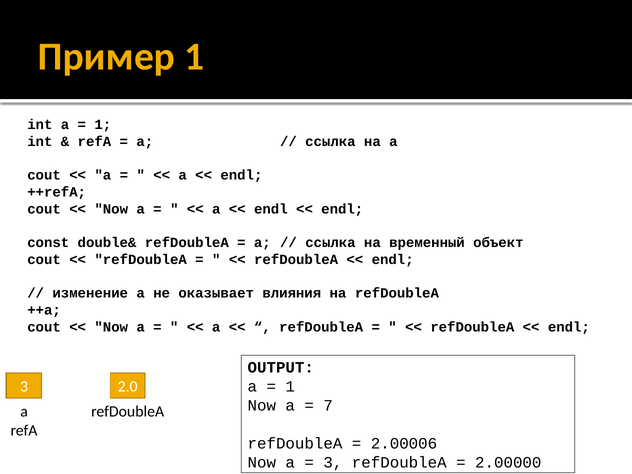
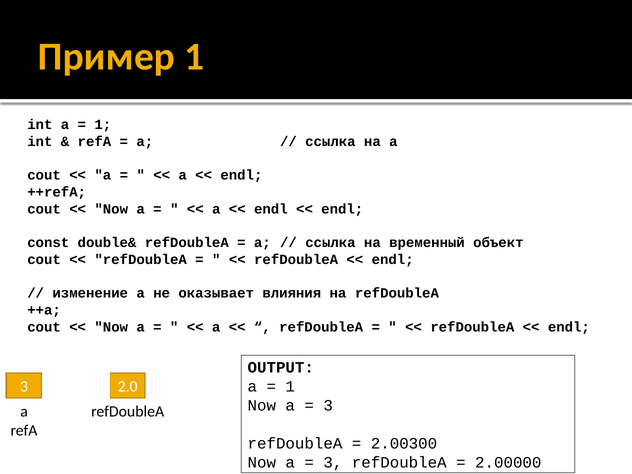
7 at (328, 405): 7 -> 3
2.00006: 2.00006 -> 2.00300
